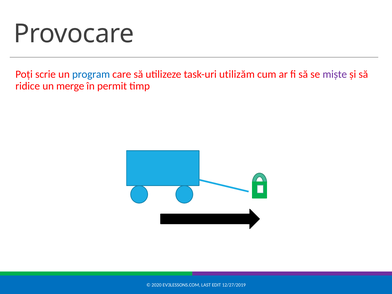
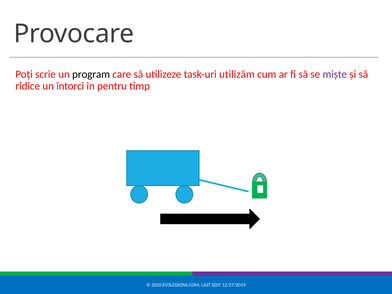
program colour: blue -> black
merge: merge -> întorci
permit: permit -> pentru
